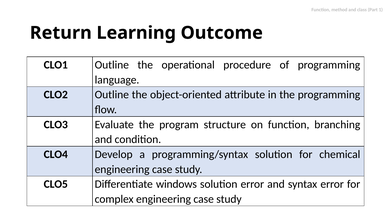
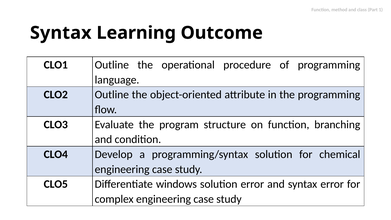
Return at (61, 33): Return -> Syntax
